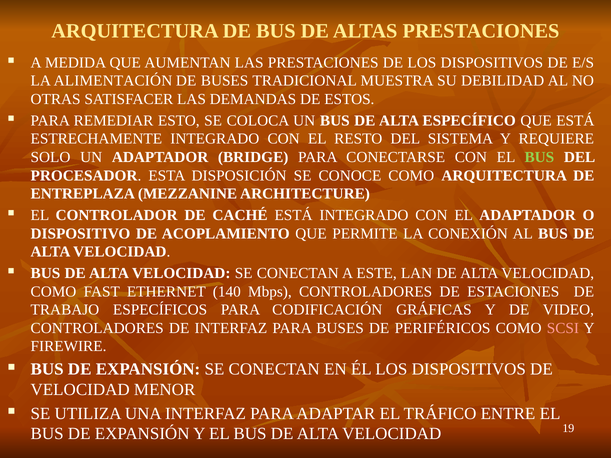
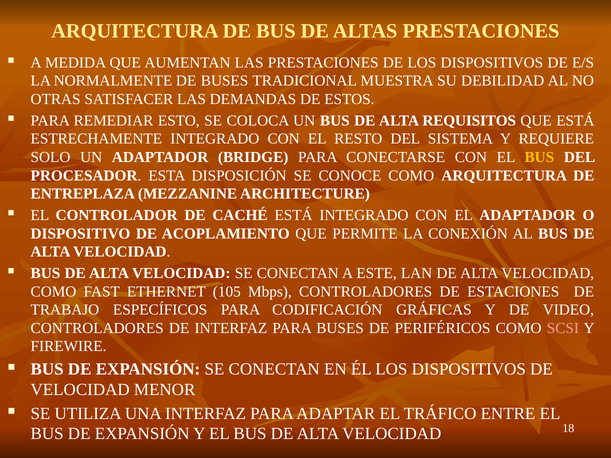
ALIMENTACIÓN: ALIMENTACIÓN -> NORMALMENTE
ESPECÍFICO: ESPECÍFICO -> REQUISITOS
BUS at (539, 157) colour: light green -> yellow
140: 140 -> 105
19: 19 -> 18
